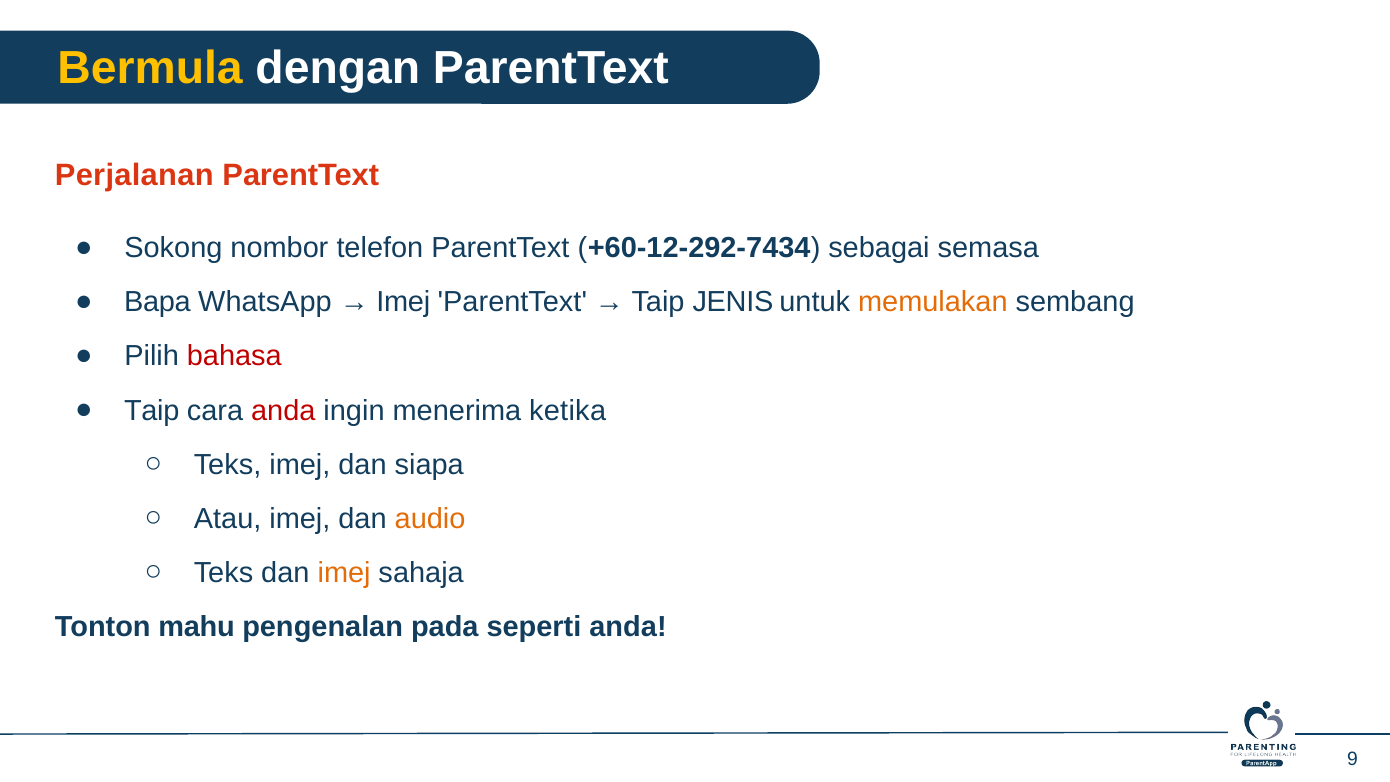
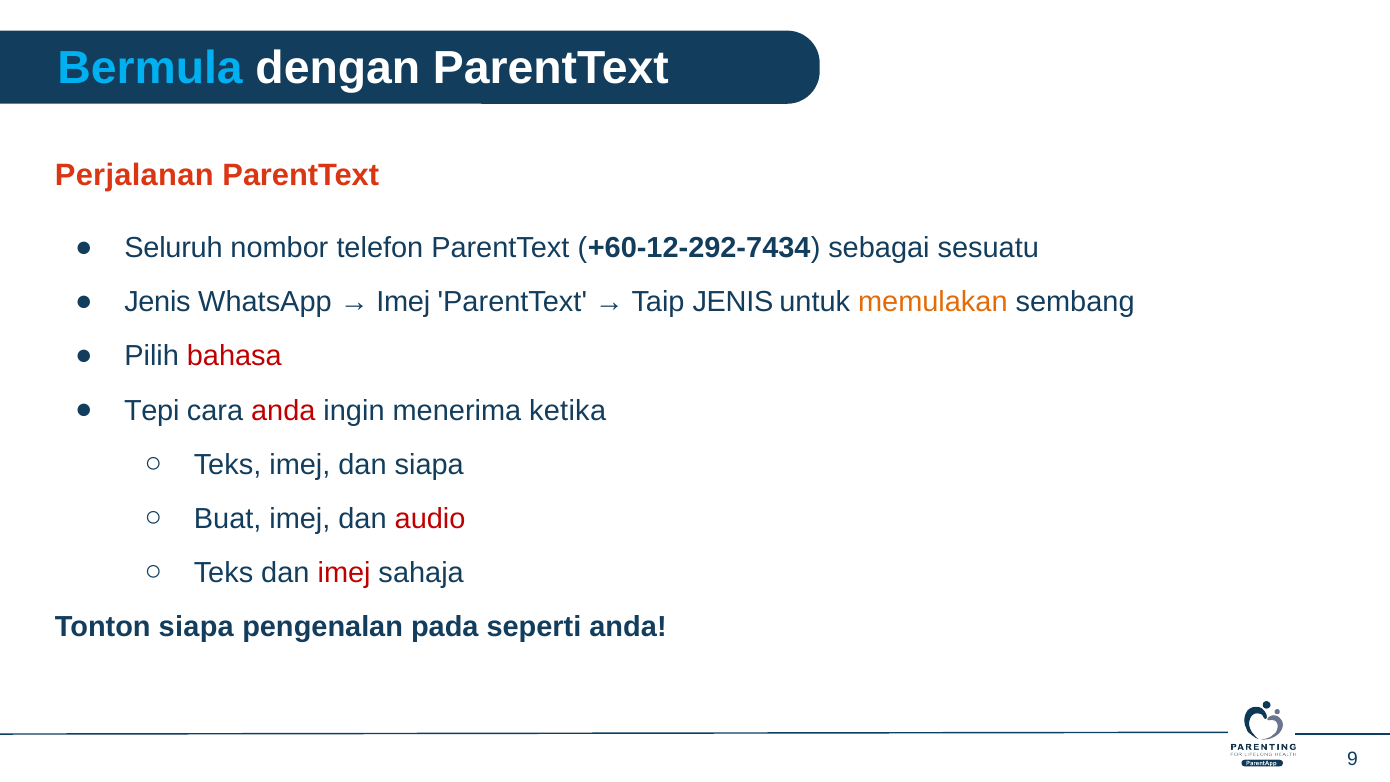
Bermula colour: yellow -> light blue
Sokong: Sokong -> Seluruh
semasa: semasa -> sesuatu
Bapa at (157, 302): Bapa -> Jenis
Taip at (152, 410): Taip -> Tepi
Atau: Atau -> Buat
audio colour: orange -> red
imej at (344, 573) colour: orange -> red
Tonton mahu: mahu -> siapa
